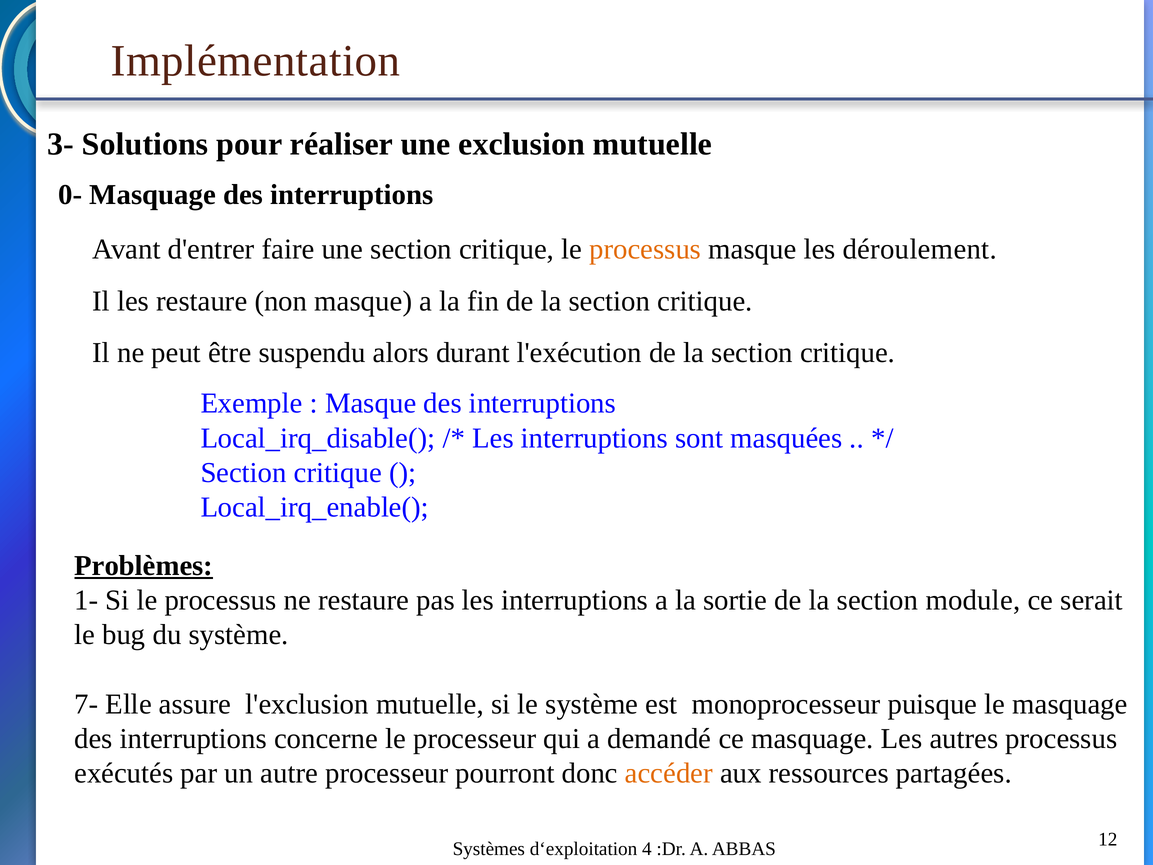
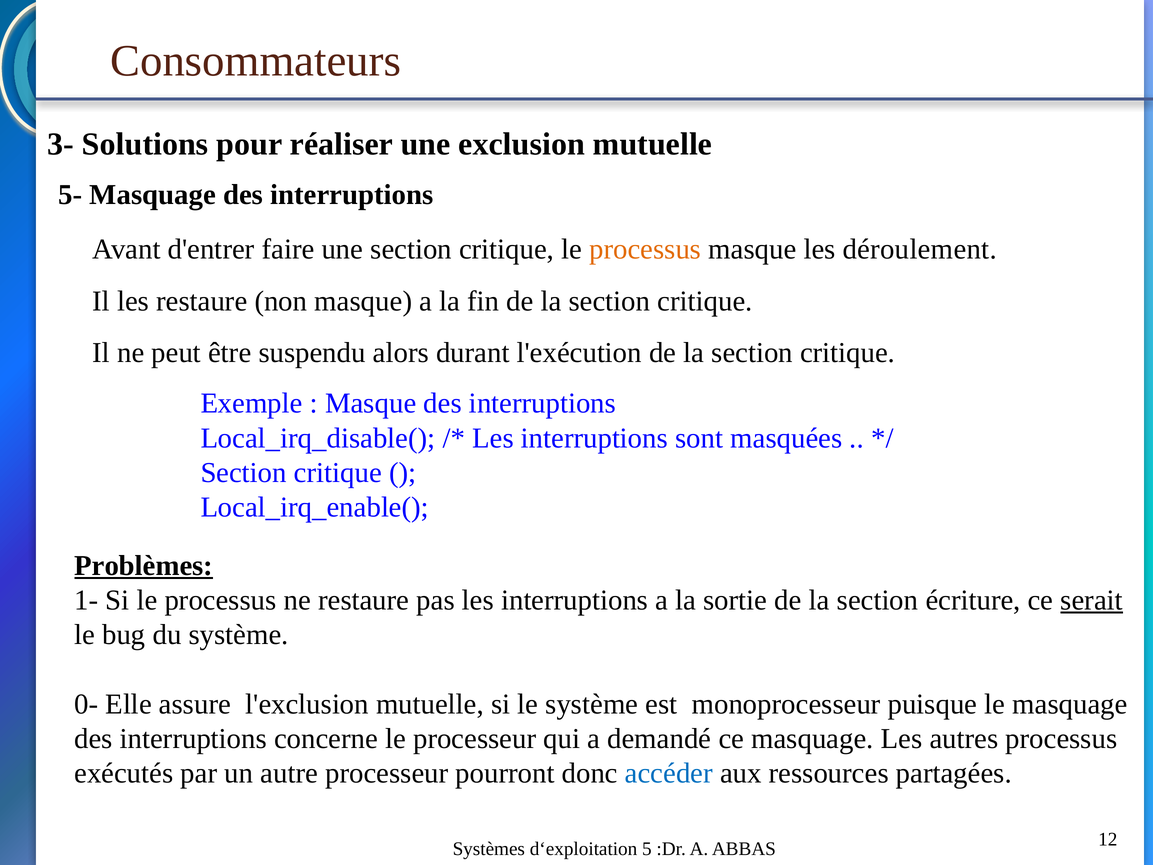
Implémentation: Implémentation -> Consommateurs
0-: 0- -> 5-
module: module -> écriture
serait underline: none -> present
7-: 7- -> 0-
accéder colour: orange -> blue
4: 4 -> 5
